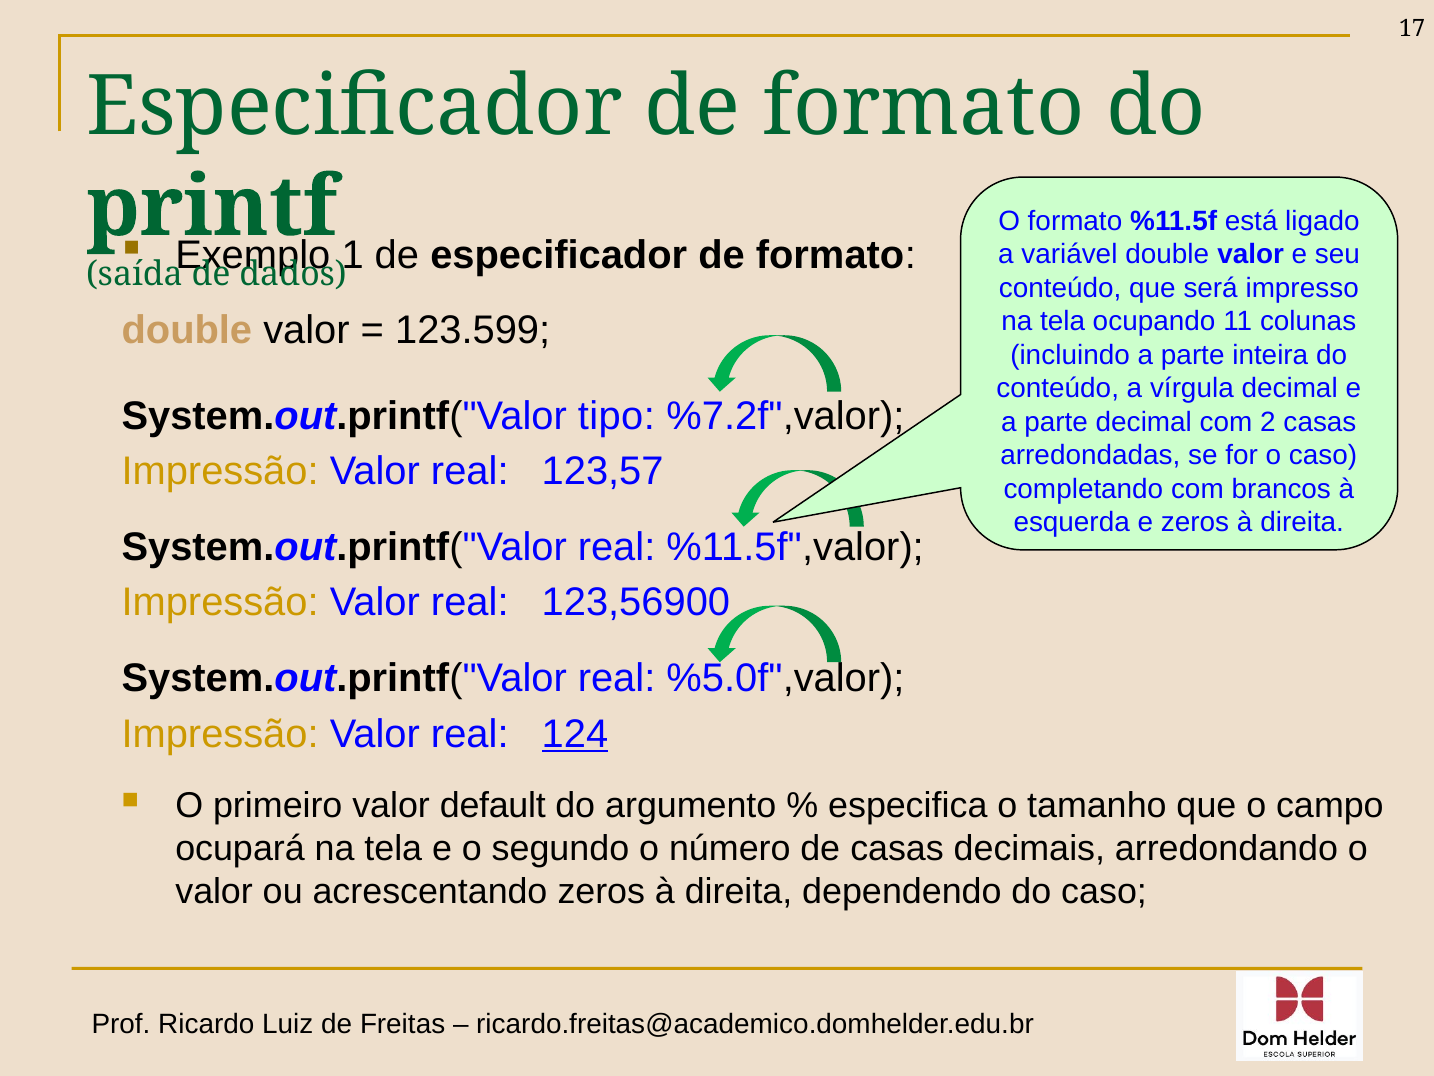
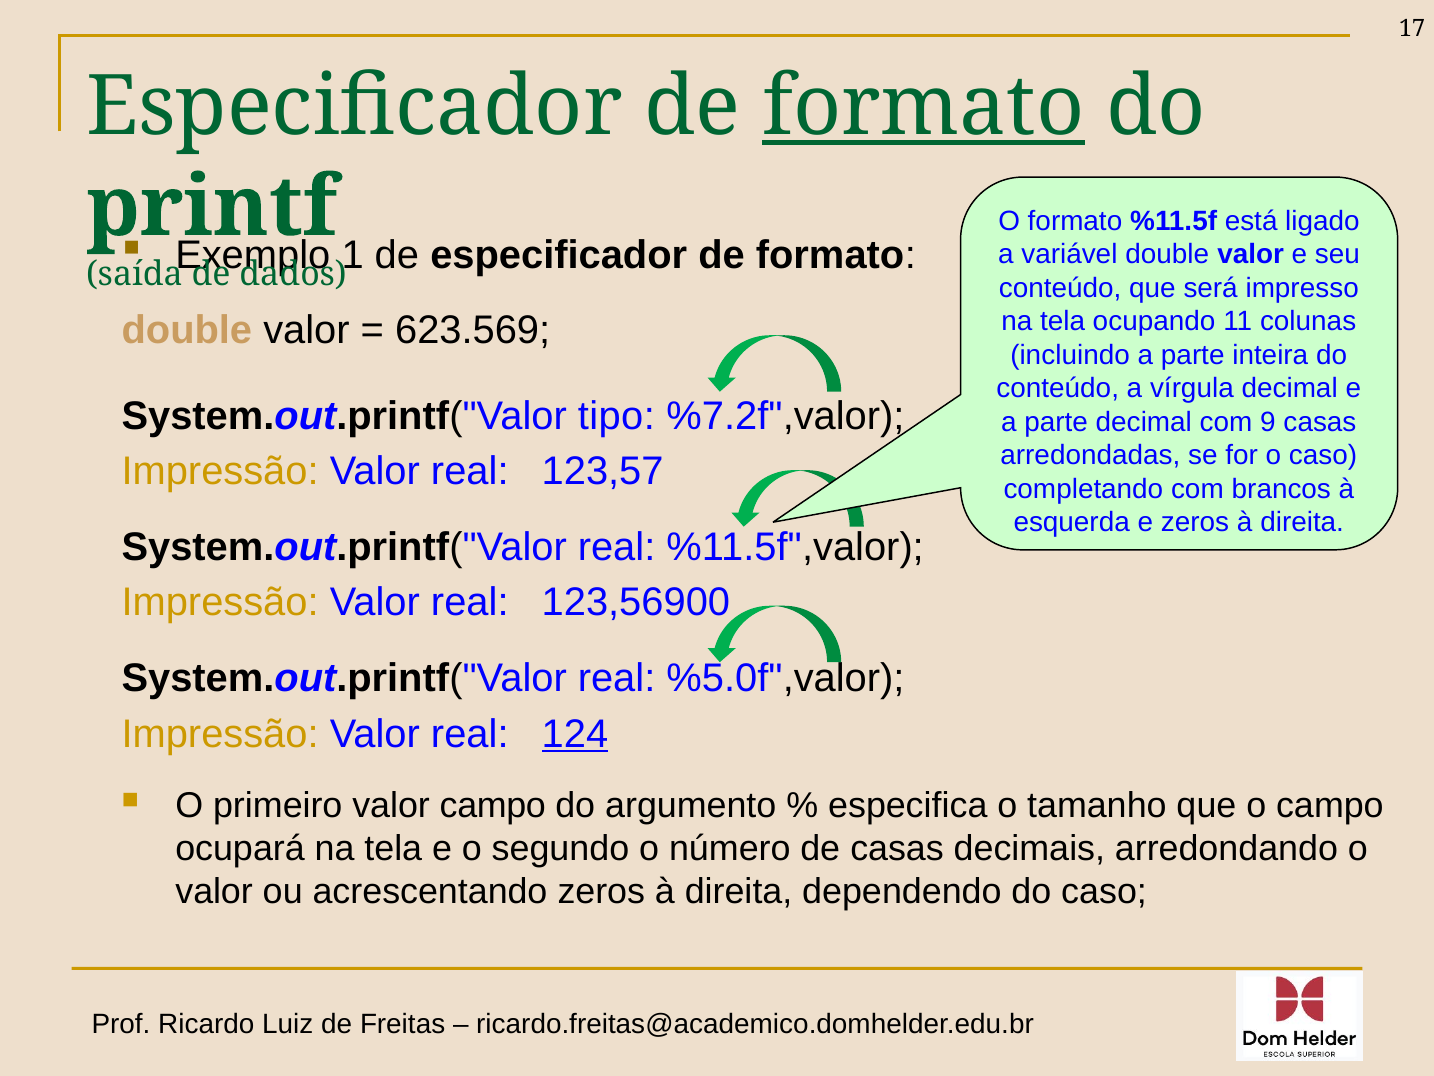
formato at (923, 107) underline: none -> present
123.599: 123.599 -> 623.569
2: 2 -> 9
valor default: default -> campo
